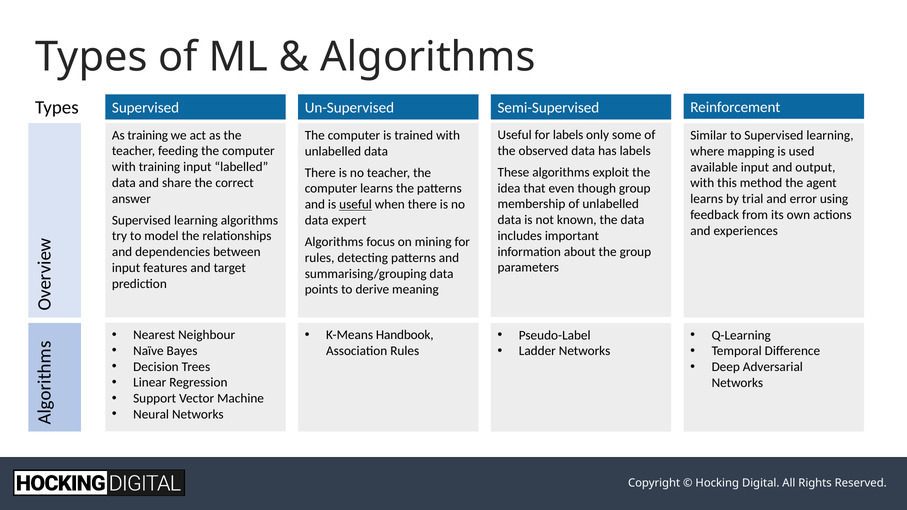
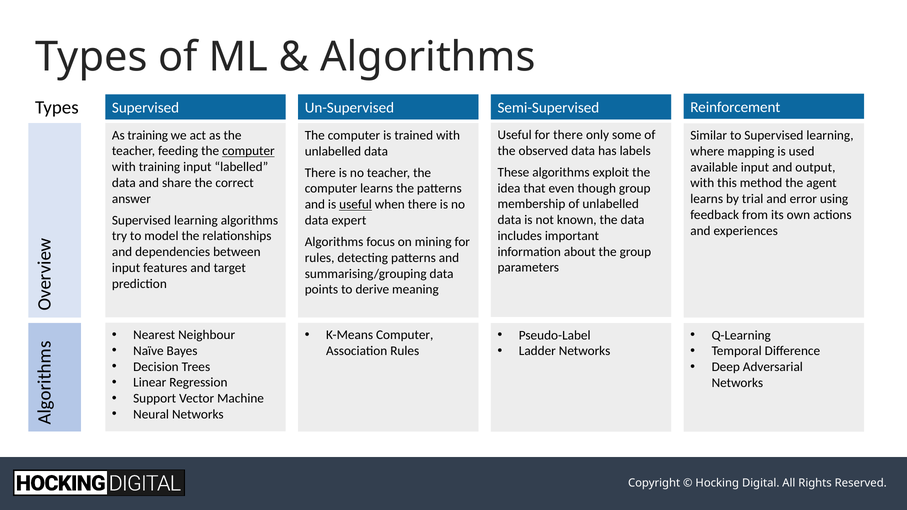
for labels: labels -> there
computer at (248, 151) underline: none -> present
K-Means Handbook: Handbook -> Computer
